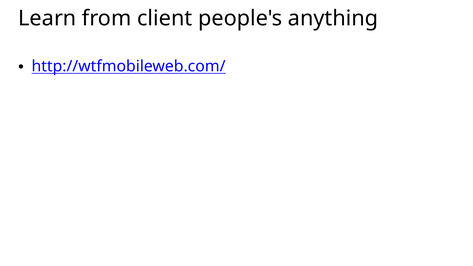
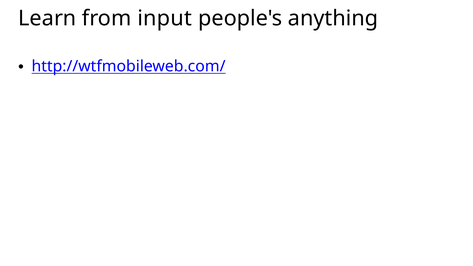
client: client -> input
